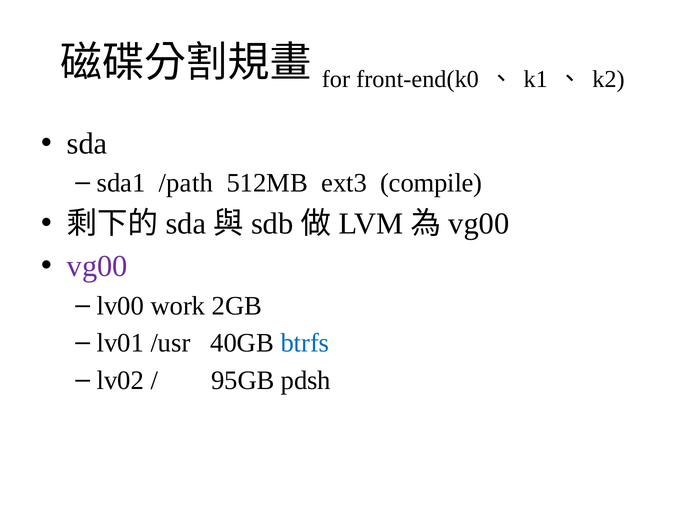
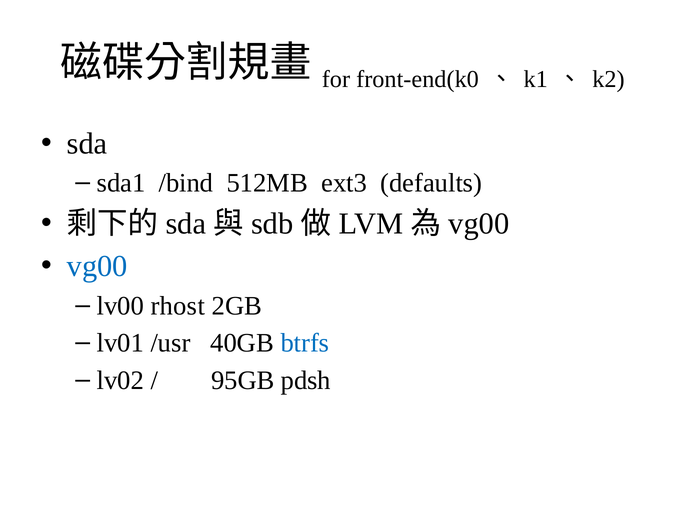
/path: /path -> /bind
compile: compile -> defaults
vg00 at (97, 266) colour: purple -> blue
work: work -> rhost
